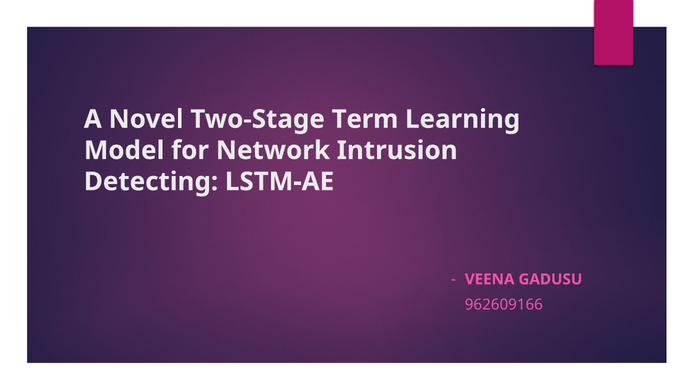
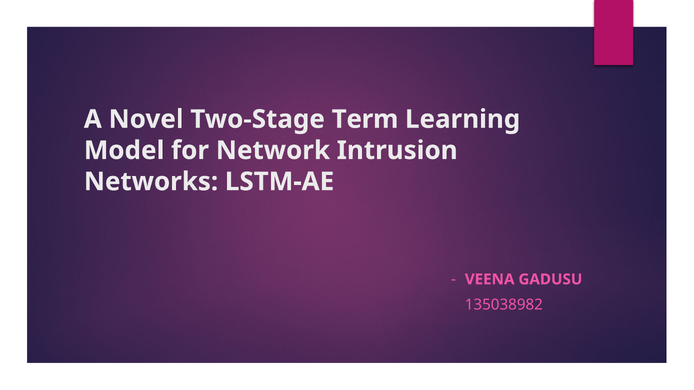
Detecting: Detecting -> Networks
962609166: 962609166 -> 135038982
